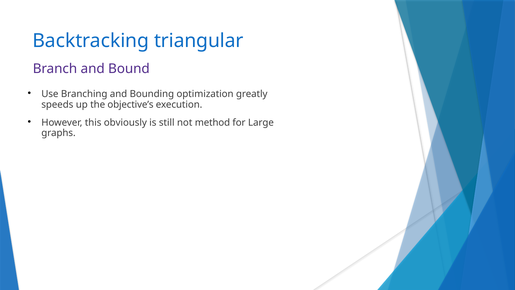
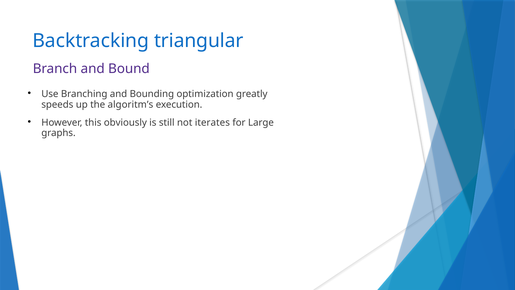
objective’s: objective’s -> algoritm’s
method: method -> iterates
